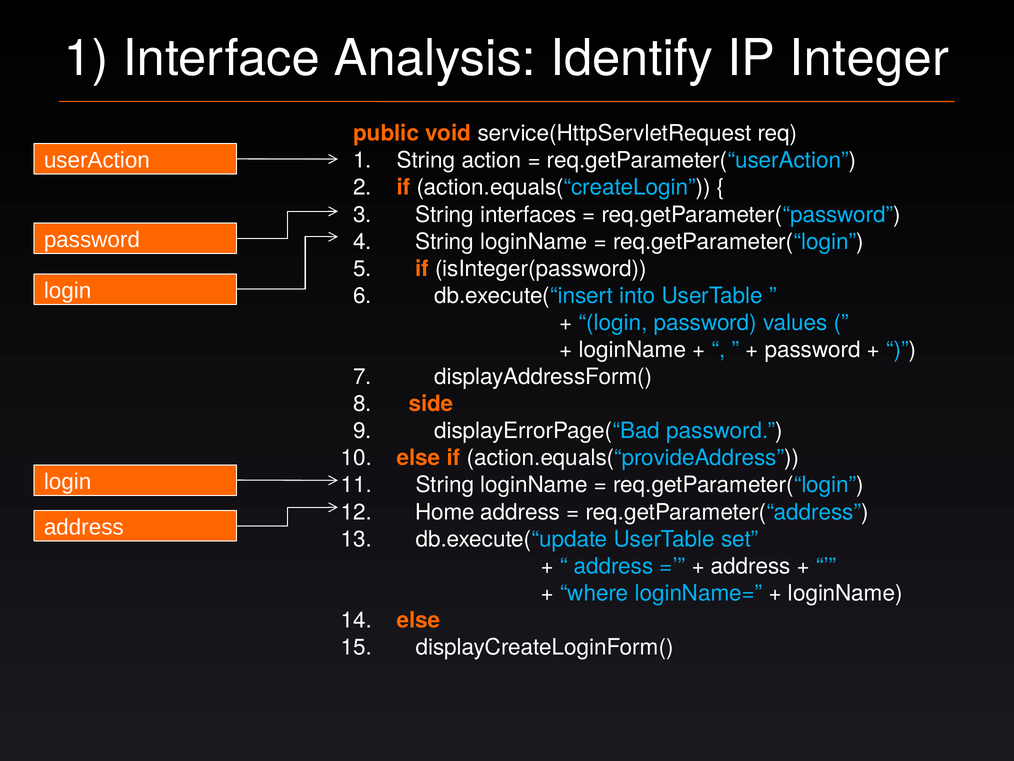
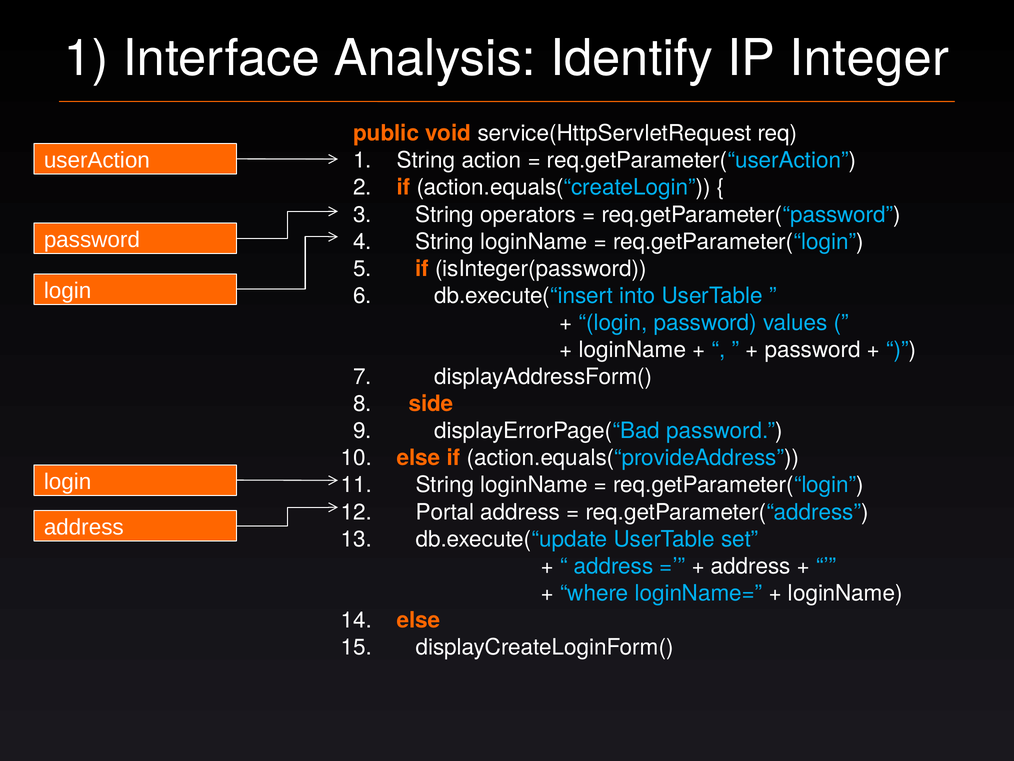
interfaces: interfaces -> operators
Home: Home -> Portal
